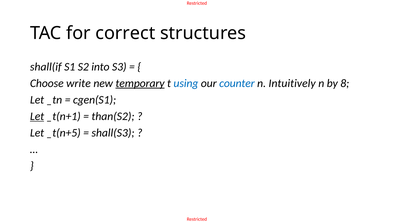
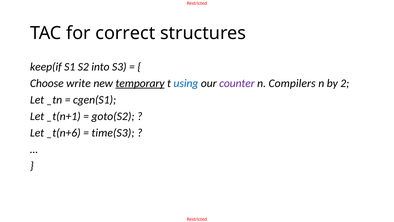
shall(if: shall(if -> keep(if
counter colour: blue -> purple
Intuitively: Intuitively -> Compilers
8: 8 -> 2
Let at (37, 116) underline: present -> none
than(S2: than(S2 -> goto(S2
_t(n+5: _t(n+5 -> _t(n+6
shall(S3: shall(S3 -> time(S3
